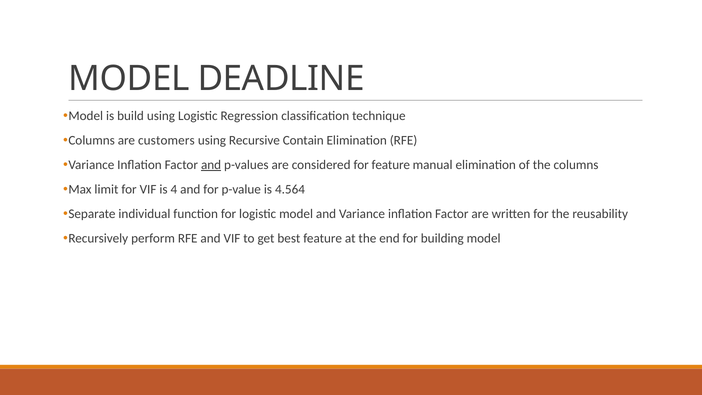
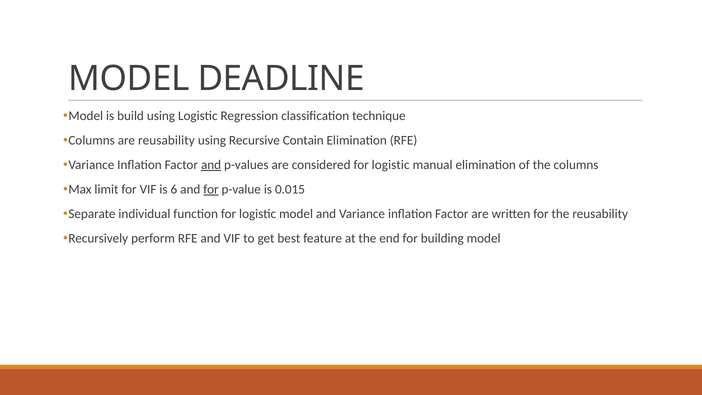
are customers: customers -> reusability
considered for feature: feature -> logistic
4: 4 -> 6
for at (211, 189) underline: none -> present
4.564: 4.564 -> 0.015
